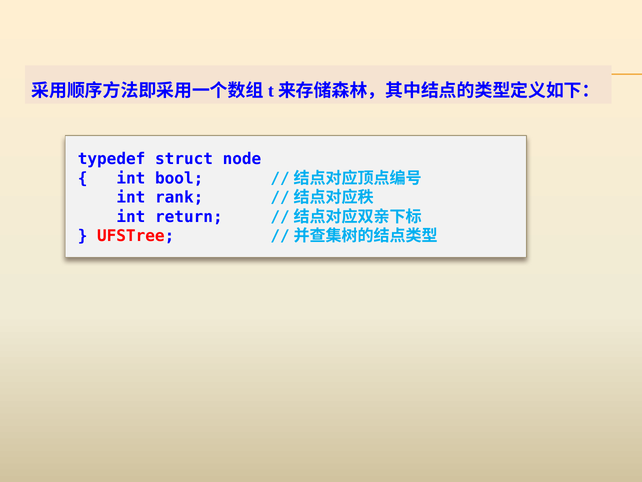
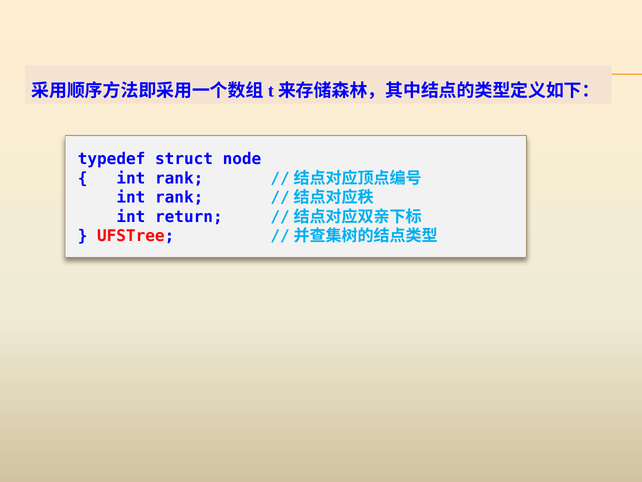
bool at (179, 178): bool -> rank
